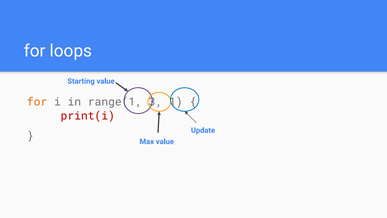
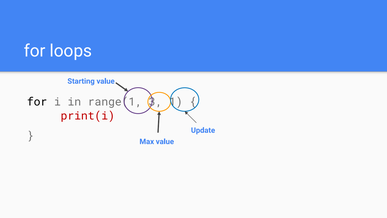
for at (37, 102) colour: orange -> black
